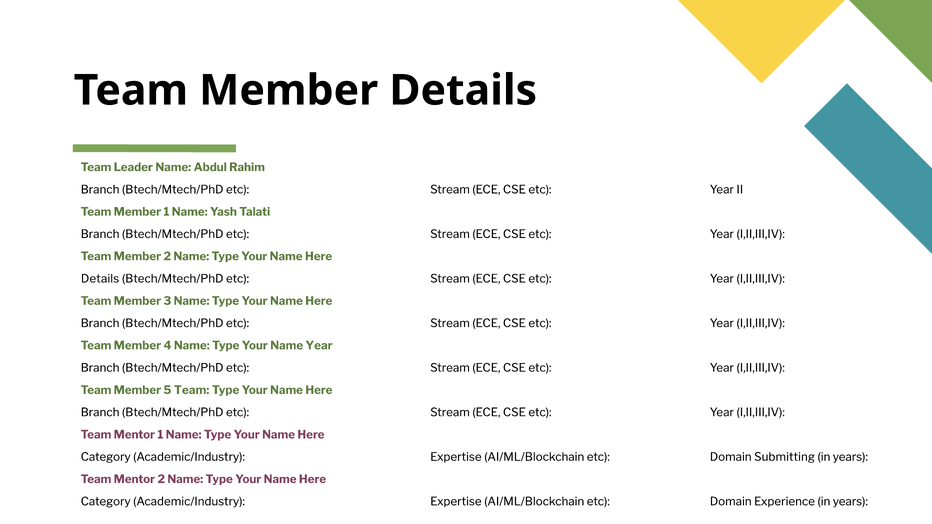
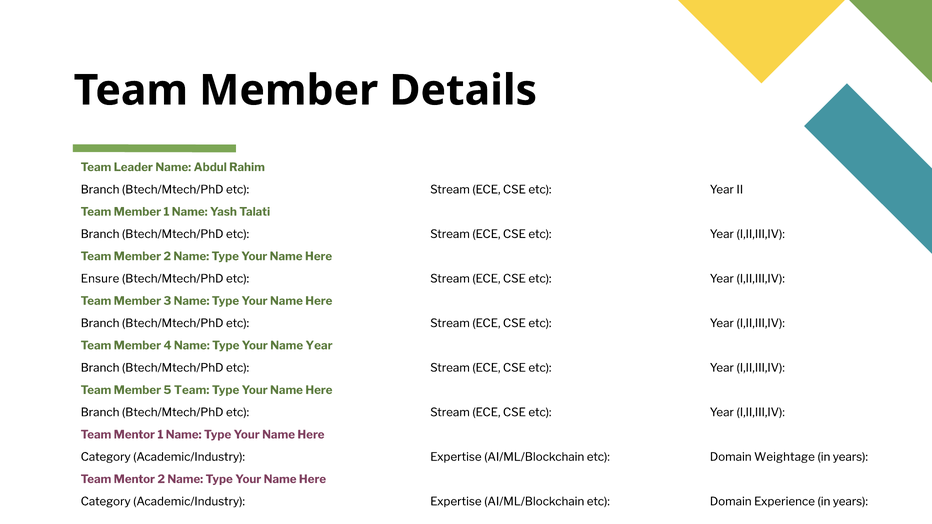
Details at (100, 279): Details -> Ensure
Submitting: Submitting -> Weightage
